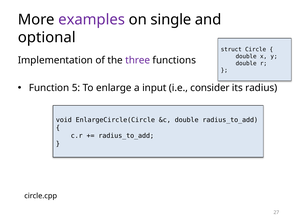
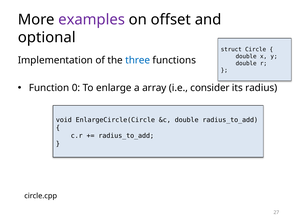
single: single -> offset
three colour: purple -> blue
5: 5 -> 0
input: input -> array
